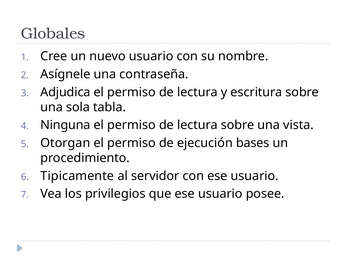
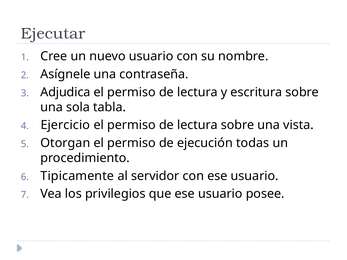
Globales: Globales -> Ejecutar
Ninguna: Ninguna -> Ejercicio
bases: bases -> todas
